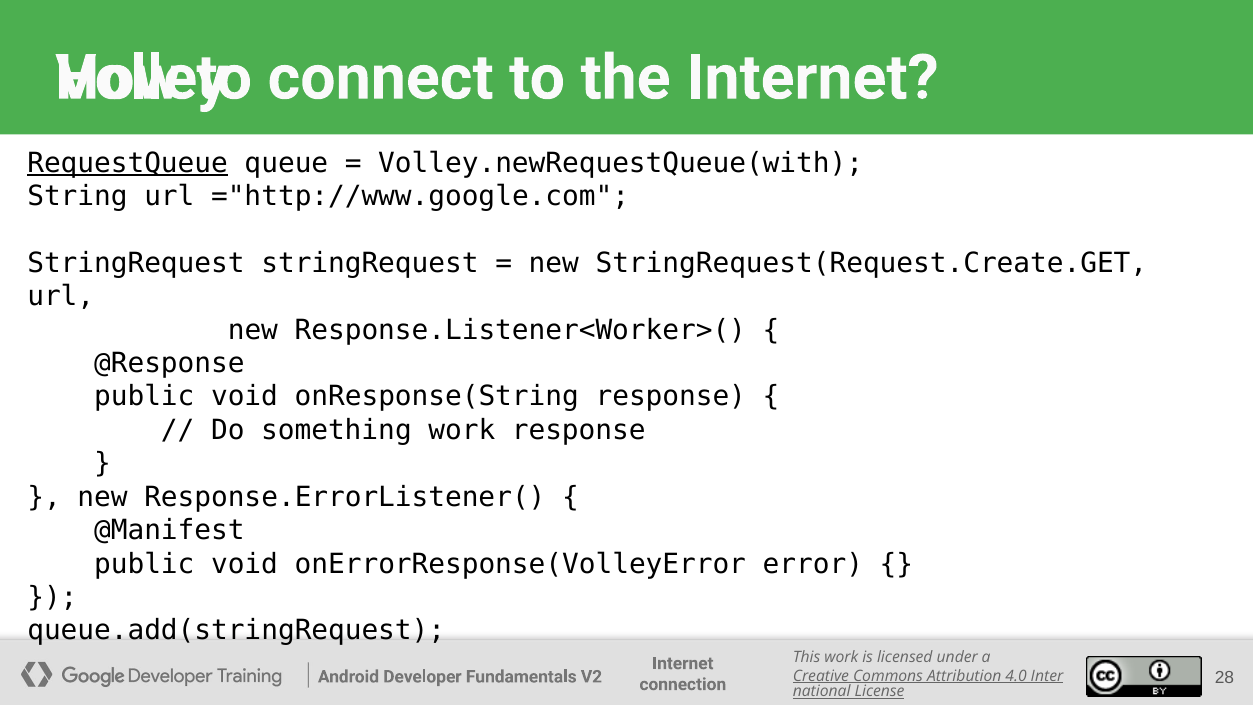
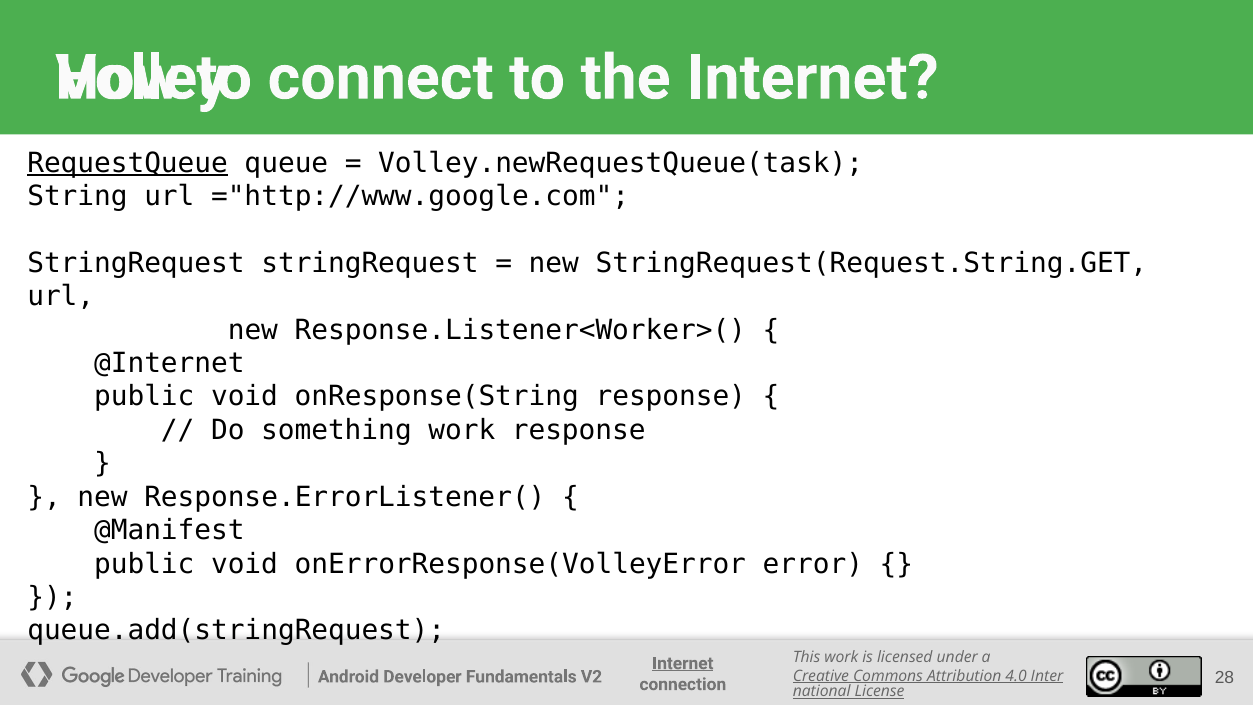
Volley.newRequestQueue(with: Volley.newRequestQueue(with -> Volley.newRequestQueue(task
StringRequest(Request.Create.GET: StringRequest(Request.Create.GET -> StringRequest(Request.String.GET
@Response: @Response -> @Internet
Internet at (683, 663) underline: none -> present
